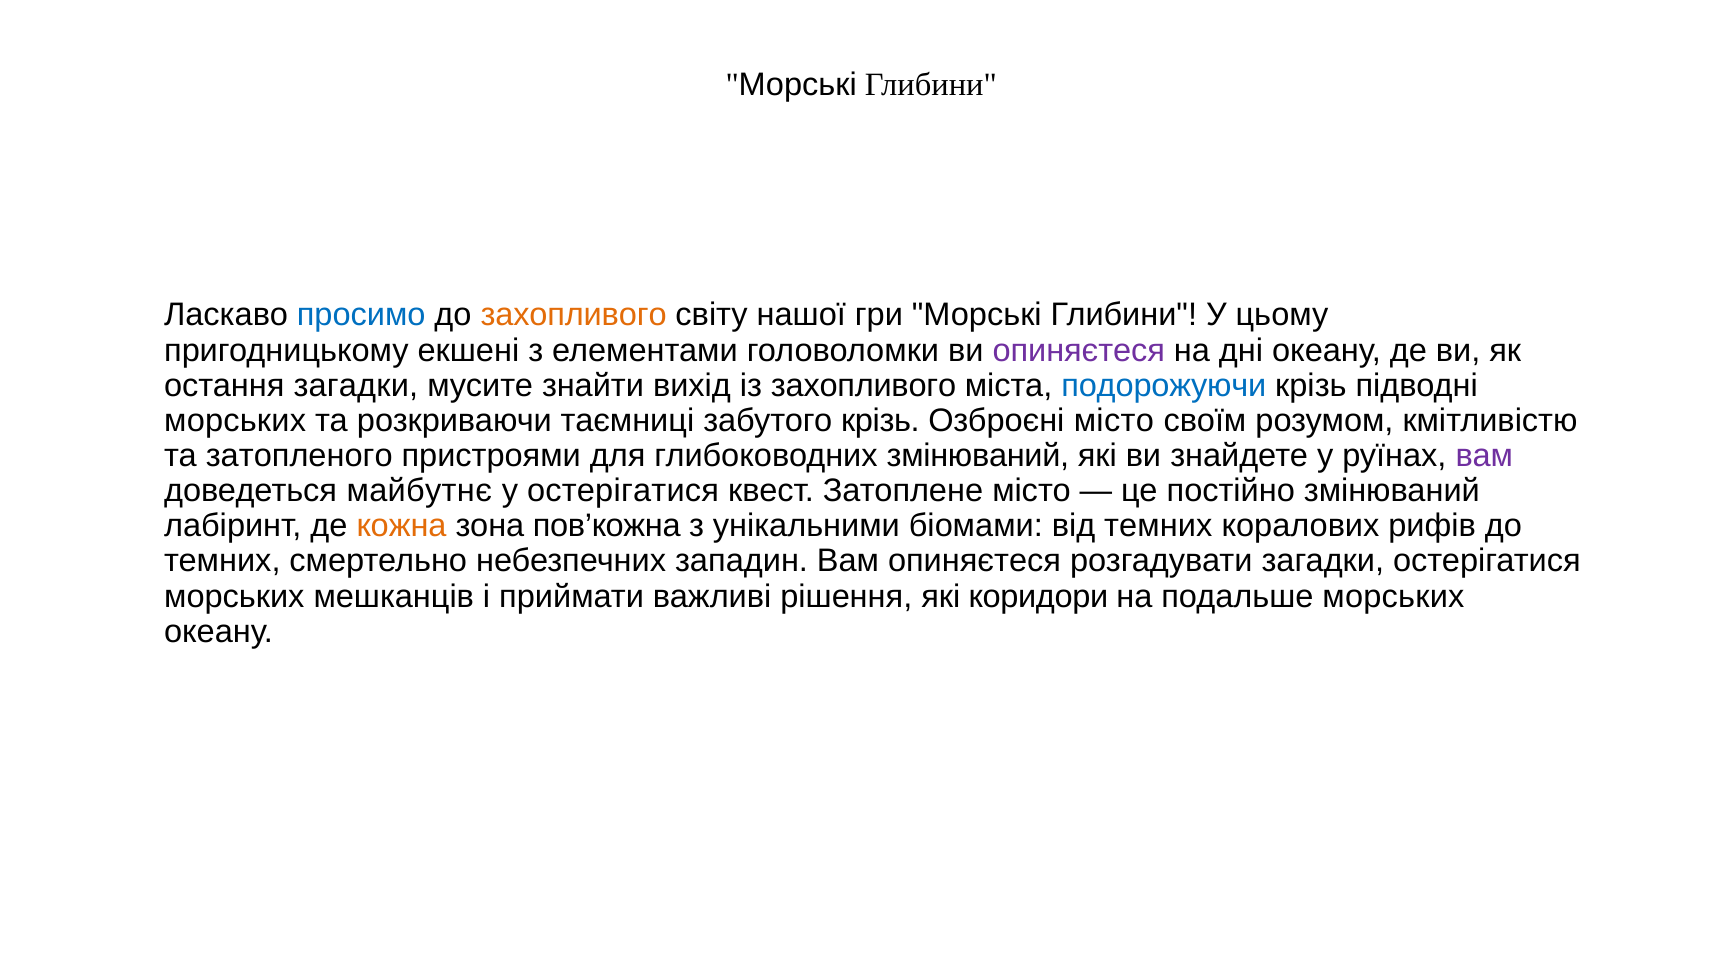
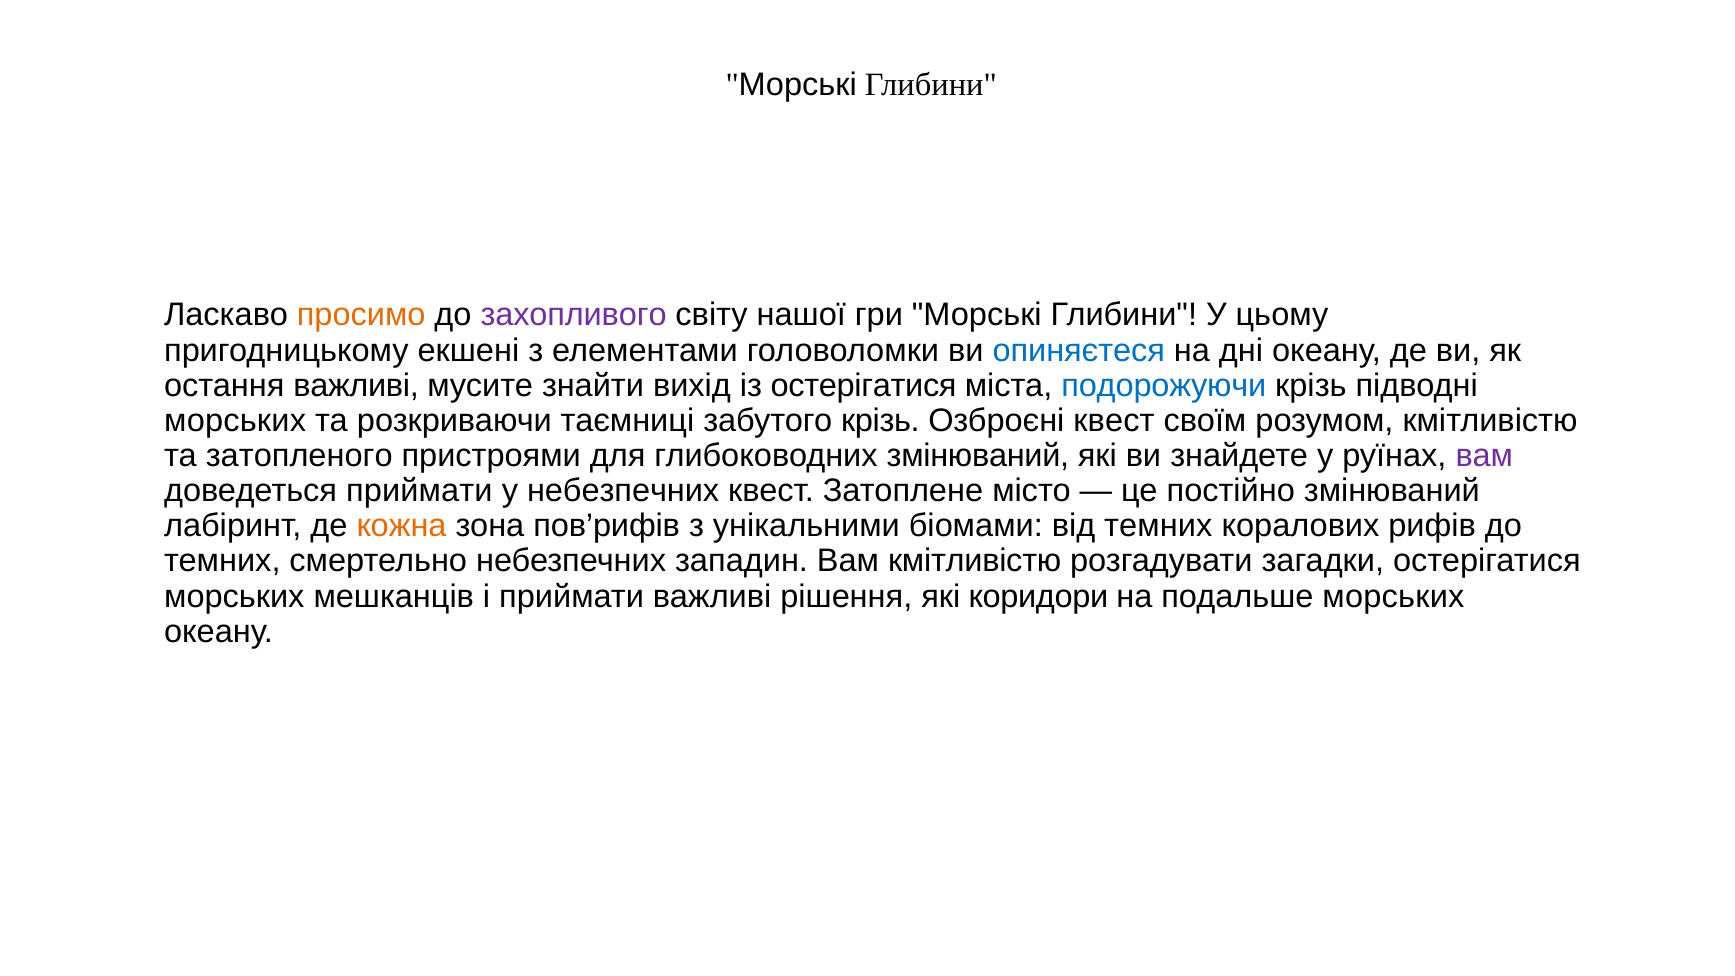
просимо colour: blue -> orange
захопливого at (574, 315) colour: orange -> purple
опиняєтеся at (1079, 350) colour: purple -> blue
остання загадки: загадки -> важливі
із захопливого: захопливого -> остерігатися
Озброєні місто: місто -> квест
доведеться майбутнє: майбутнє -> приймати
у остерігатися: остерігатися -> небезпечних
пов’кожна: пов’кожна -> пов’рифів
Вам опиняєтеся: опиняєтеся -> кмітливістю
